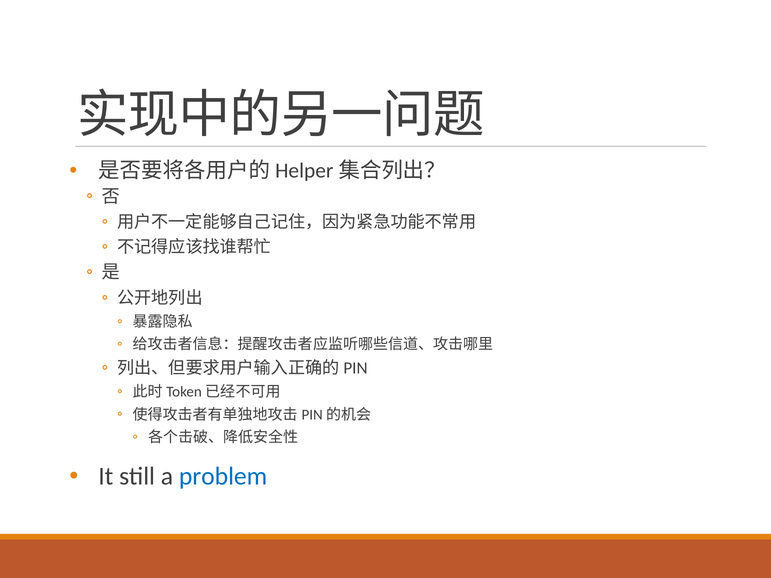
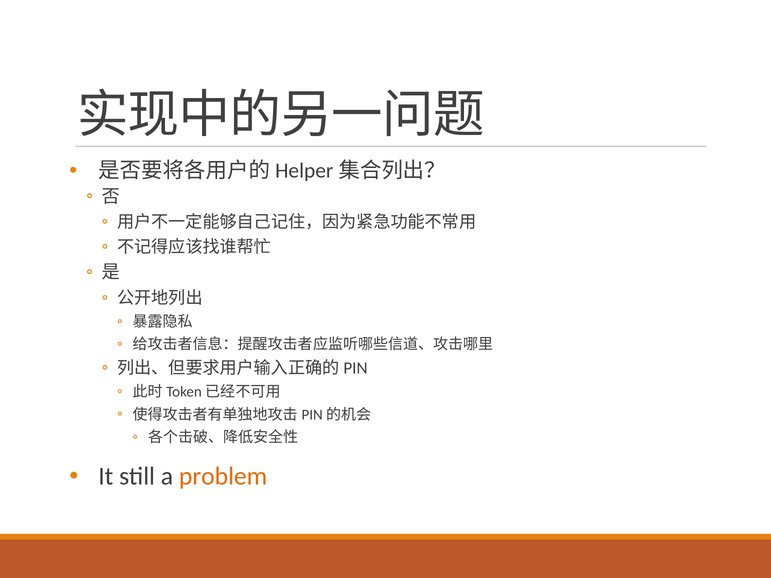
problem colour: blue -> orange
